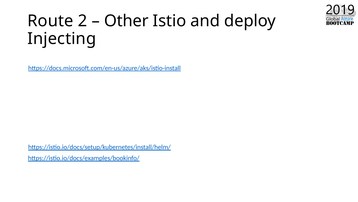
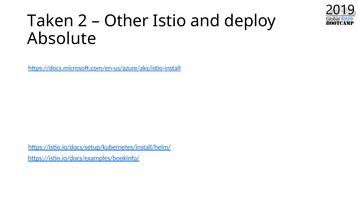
Route: Route -> Taken
Injecting: Injecting -> Absolute
